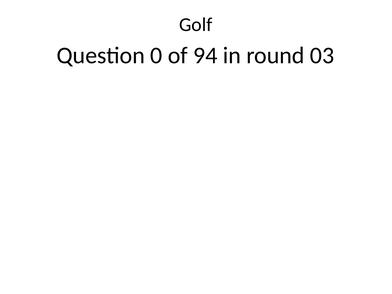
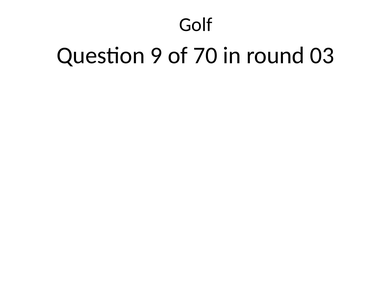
0: 0 -> 9
94: 94 -> 70
